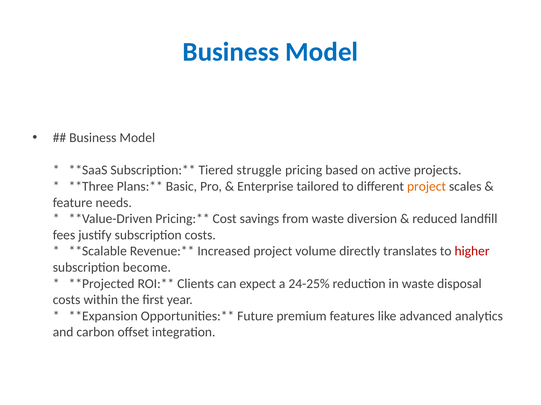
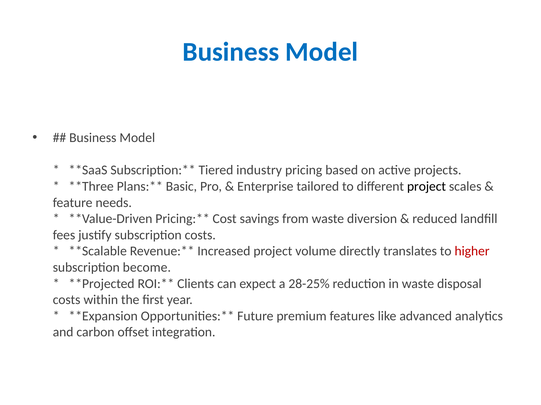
struggle: struggle -> industry
project at (426, 187) colour: orange -> black
24-25%: 24-25% -> 28-25%
